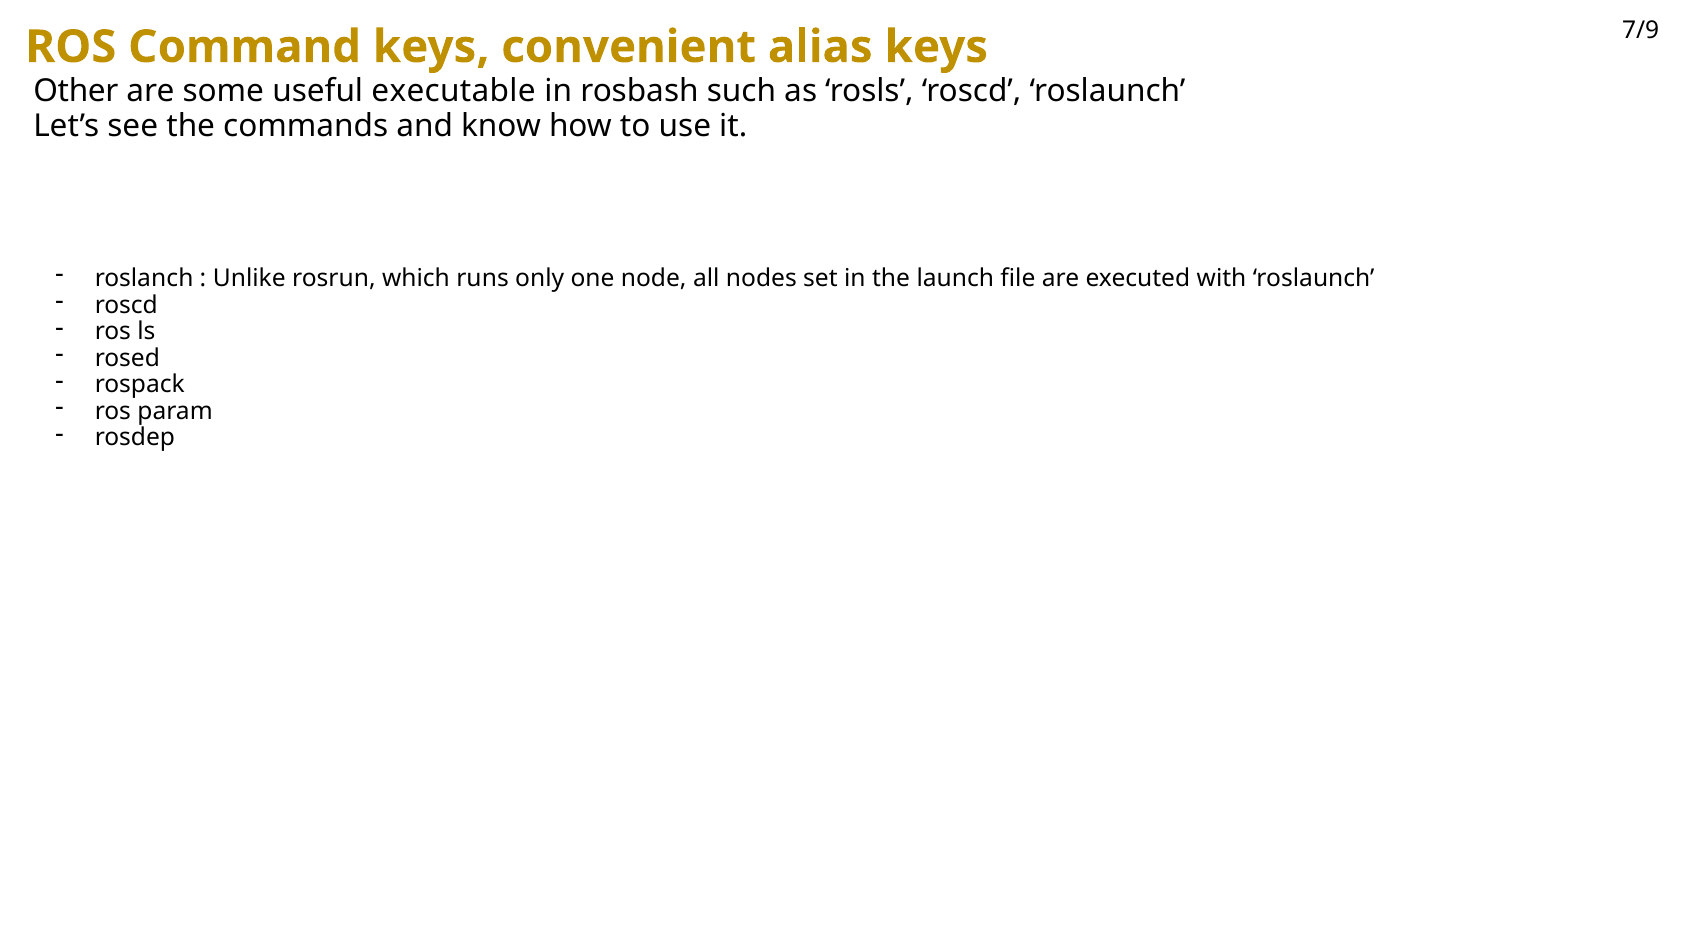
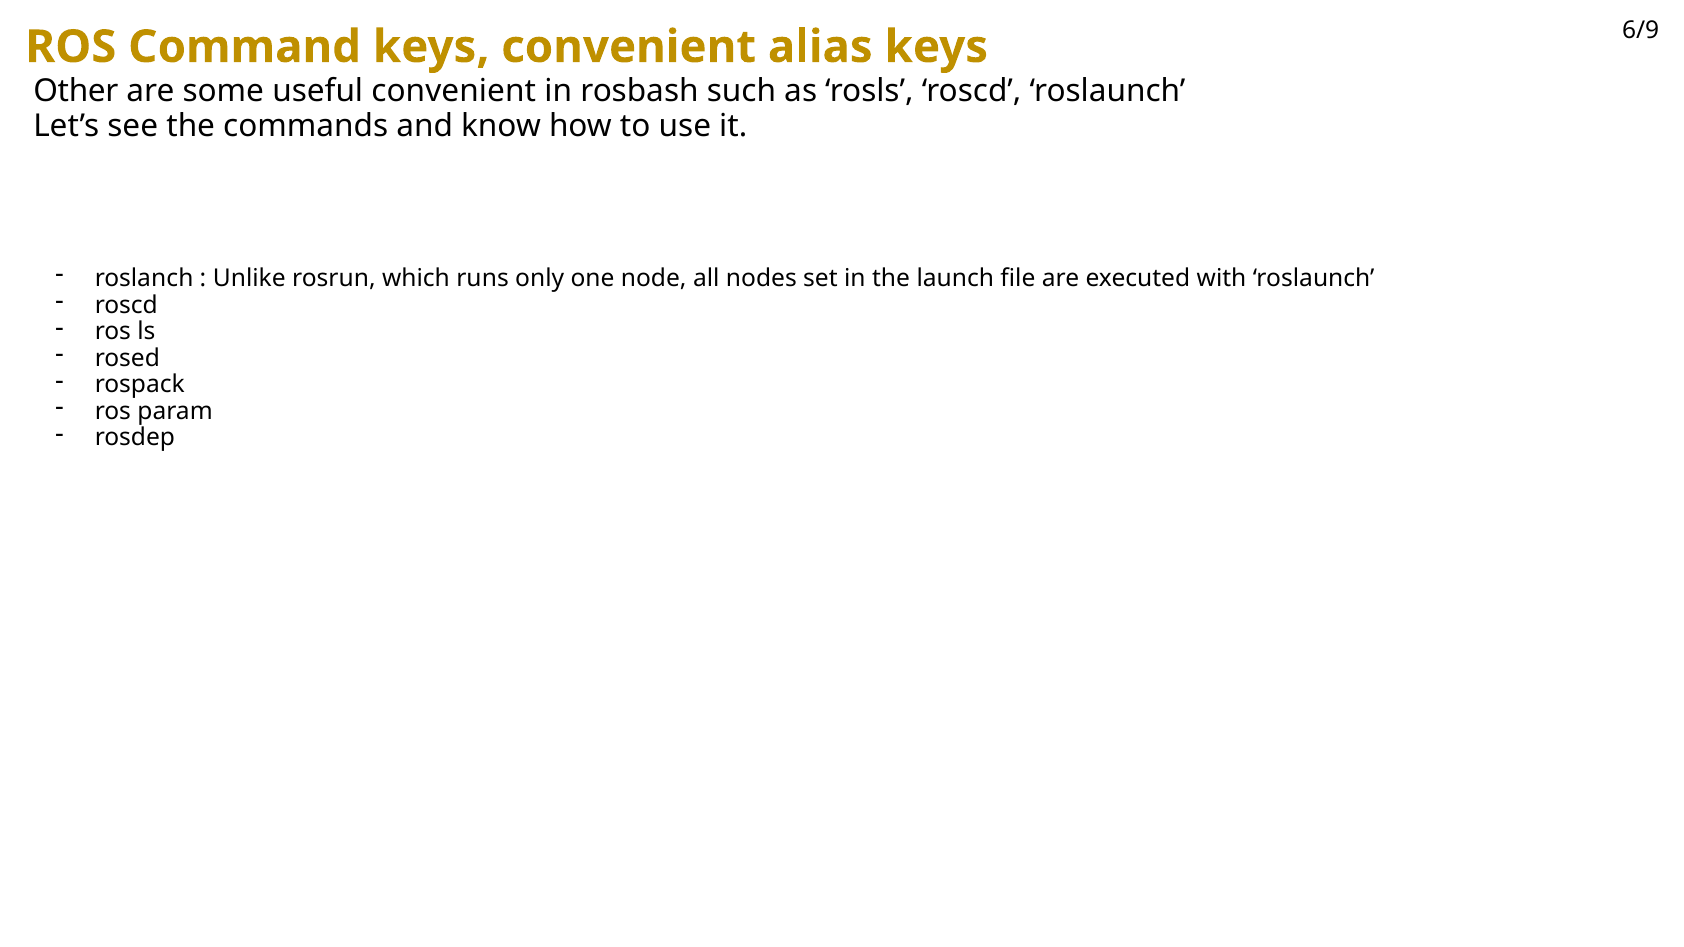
7/9: 7/9 -> 6/9
useful executable: executable -> convenient
